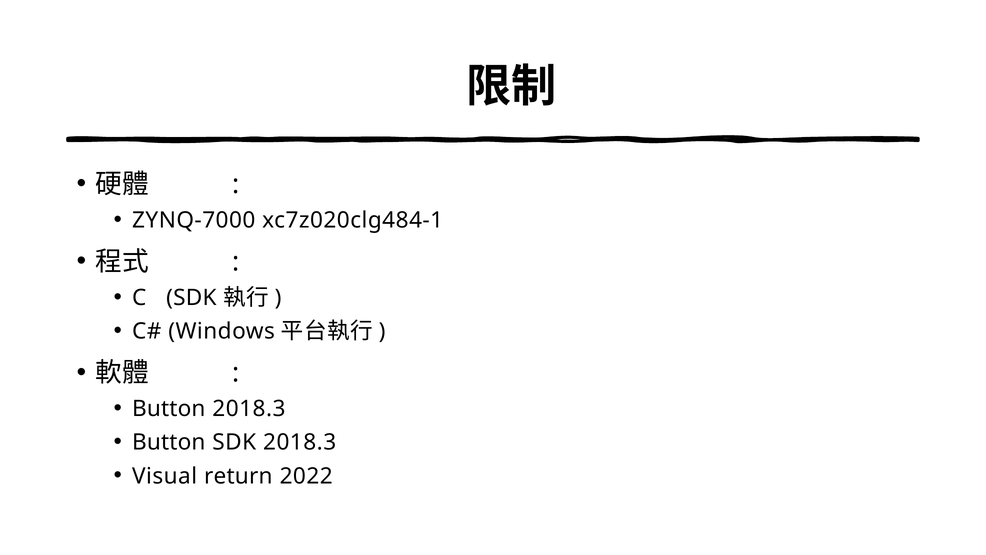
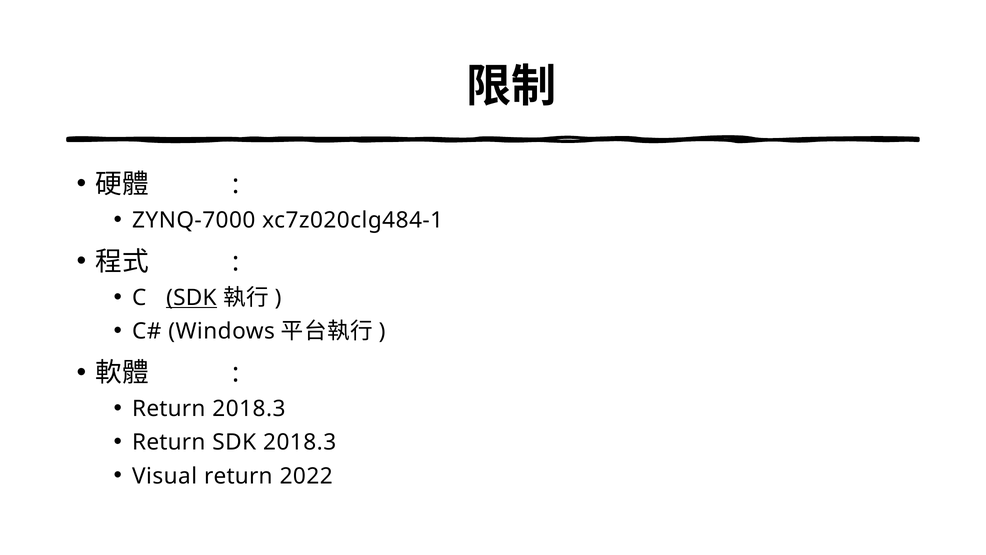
SDK at (191, 298) underline: none -> present
Button at (169, 409): Button -> Return
Button at (169, 442): Button -> Return
